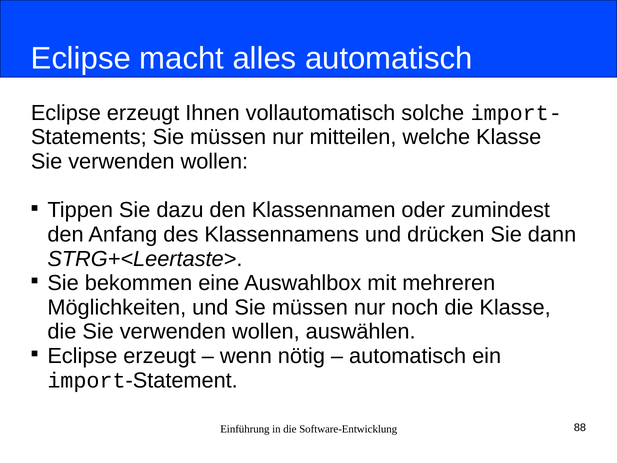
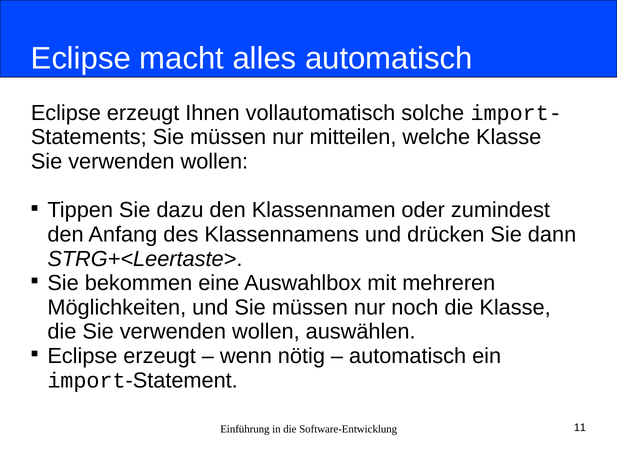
88: 88 -> 11
